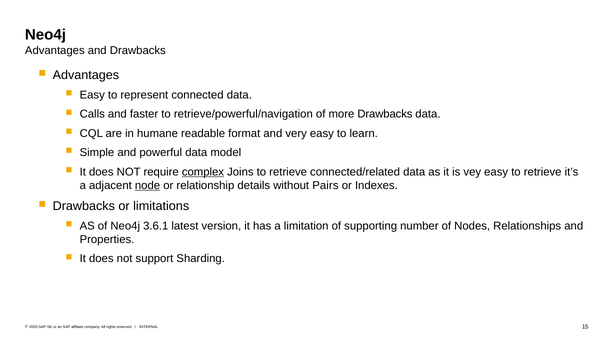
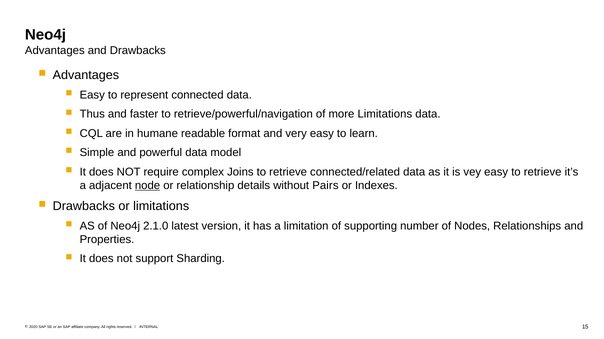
Calls: Calls -> Thus
more Drawbacks: Drawbacks -> Limitations
complex underline: present -> none
3.6.1: 3.6.1 -> 2.1.0
